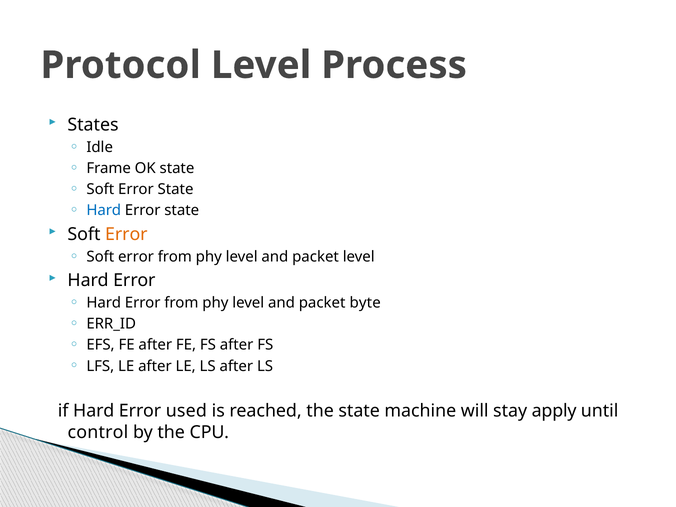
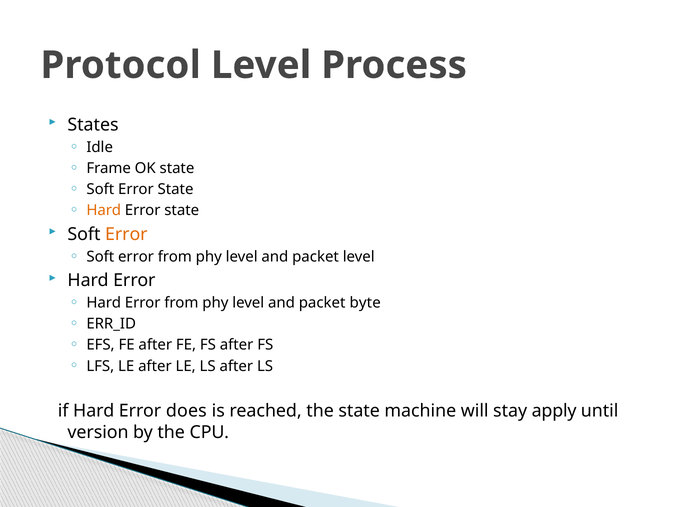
Hard at (104, 210) colour: blue -> orange
used: used -> does
control: control -> version
